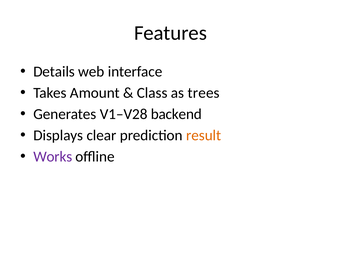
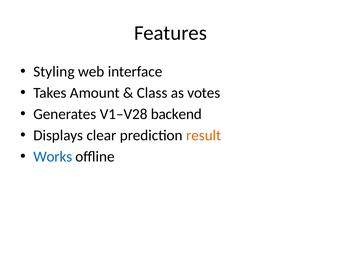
Details: Details -> Styling
trees: trees -> votes
Works colour: purple -> blue
